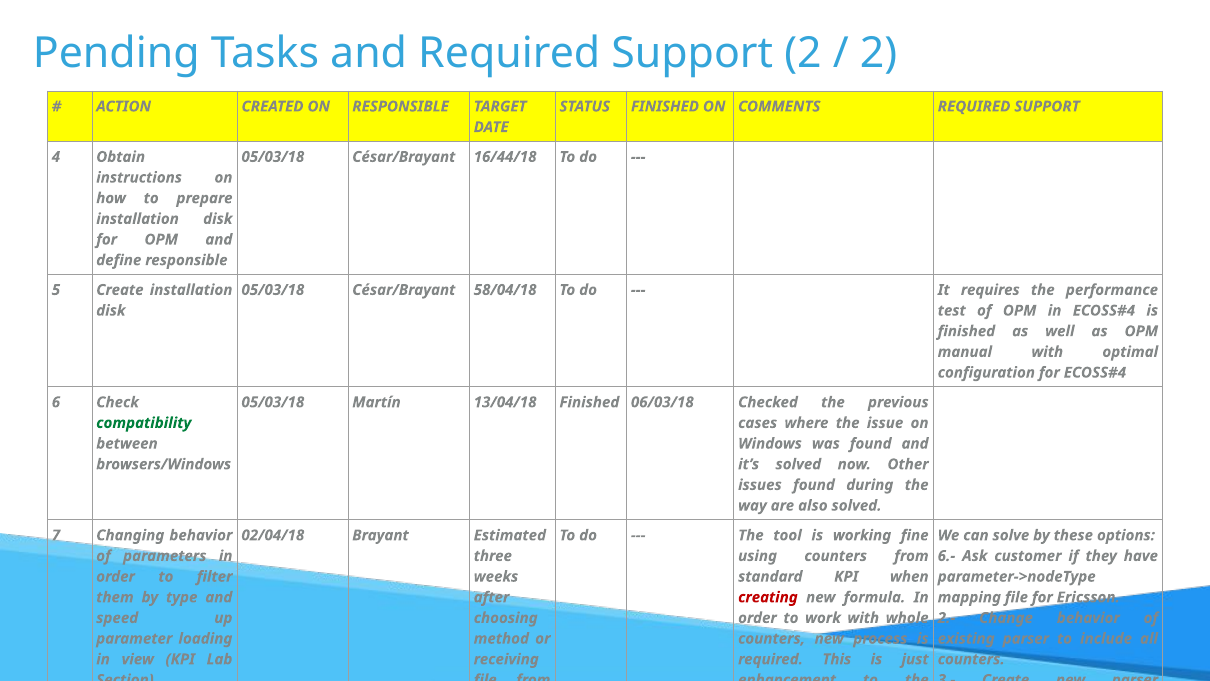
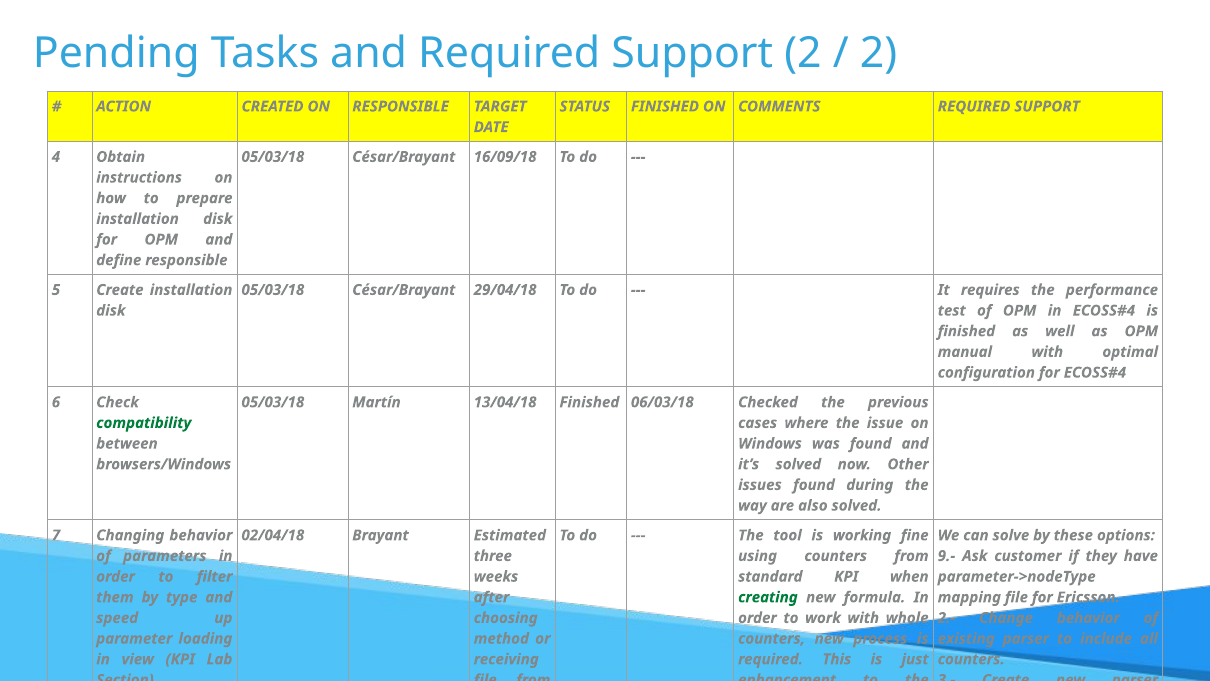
16/44/18: 16/44/18 -> 16/09/18
58/04/18: 58/04/18 -> 29/04/18
6.-: 6.- -> 9.-
creating colour: red -> green
